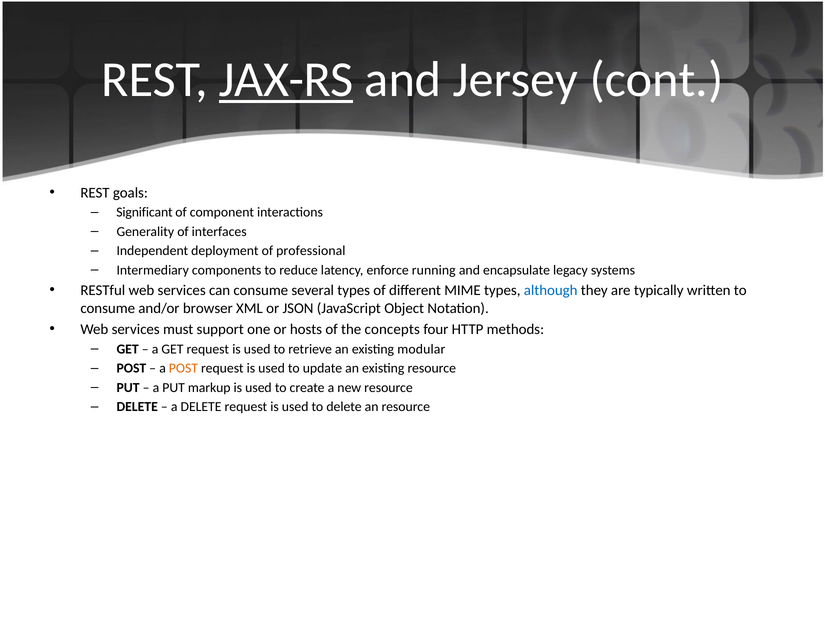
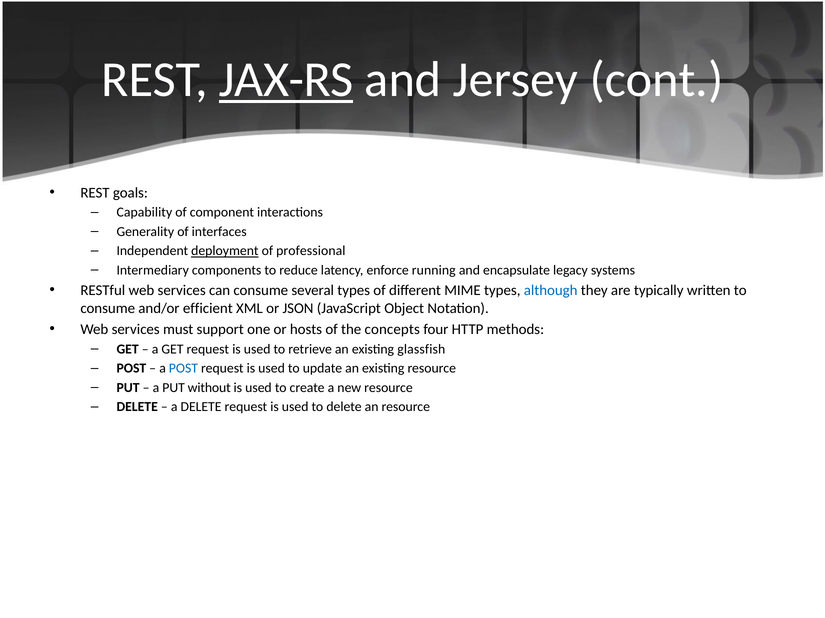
Significant: Significant -> Capability
deployment underline: none -> present
browser: browser -> efficient
modular: modular -> glassfish
POST at (183, 369) colour: orange -> blue
markup: markup -> without
